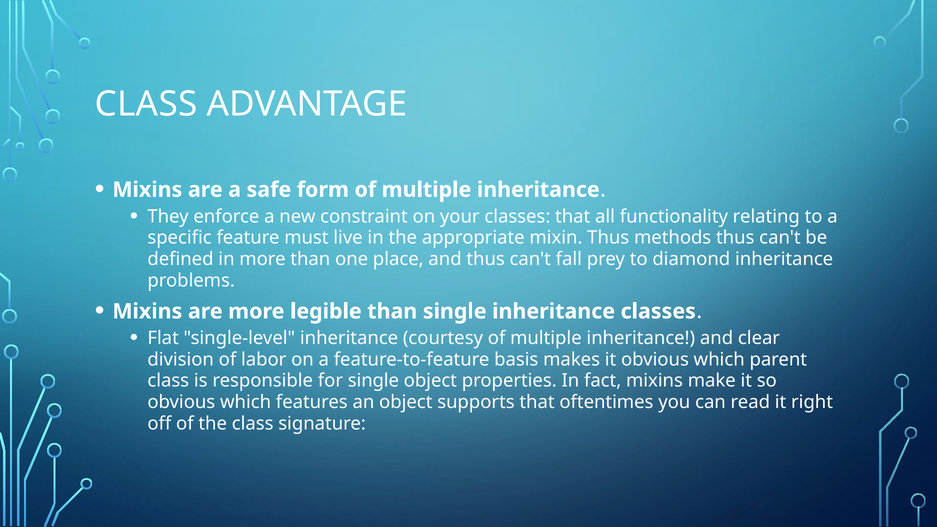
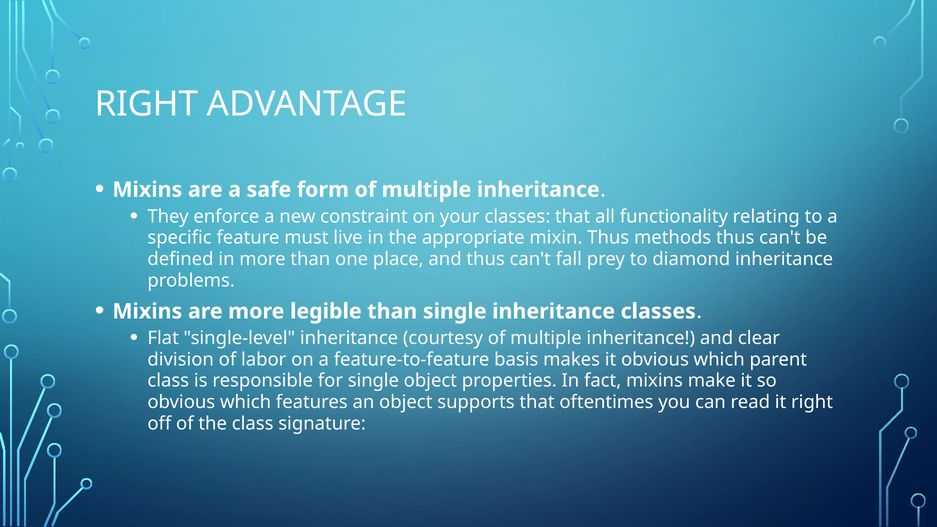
CLASS at (146, 104): CLASS -> RIGHT
